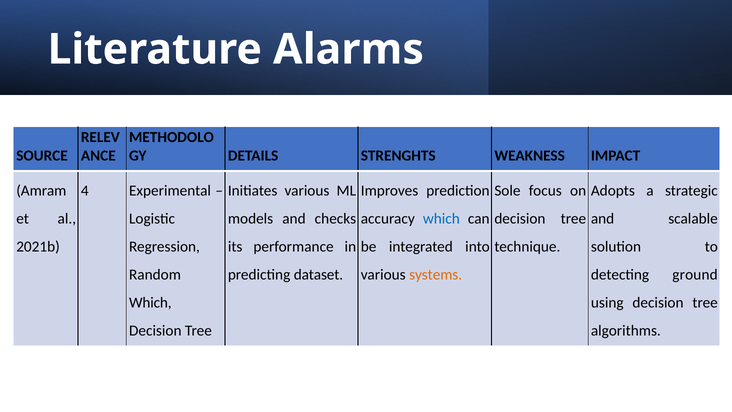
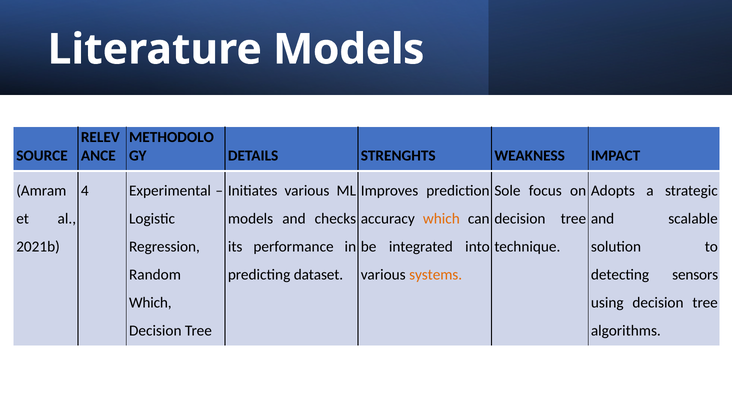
Literature Alarms: Alarms -> Models
which at (441, 218) colour: blue -> orange
ground: ground -> sensors
